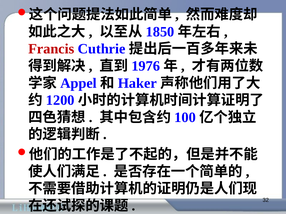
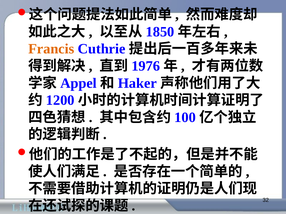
Francis colour: red -> orange
